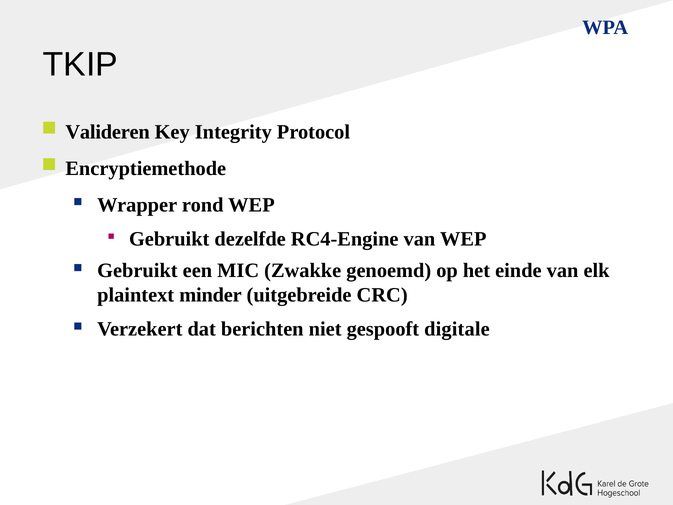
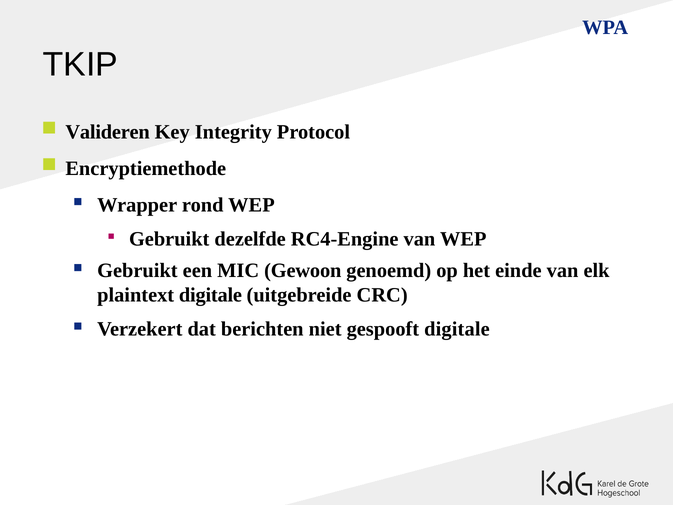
Zwakke: Zwakke -> Gewoon
plaintext minder: minder -> digitale
